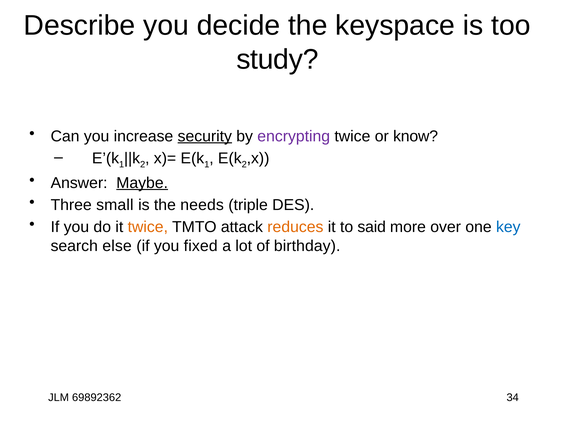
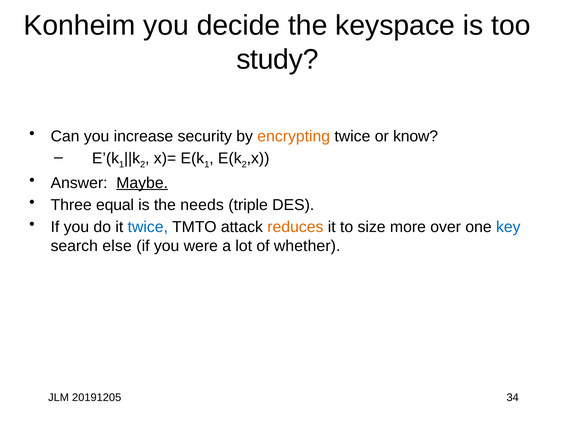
Describe: Describe -> Konheim
security underline: present -> none
encrypting colour: purple -> orange
small: small -> equal
twice at (148, 227) colour: orange -> blue
said: said -> size
fixed: fixed -> were
birthday: birthday -> whether
69892362: 69892362 -> 20191205
